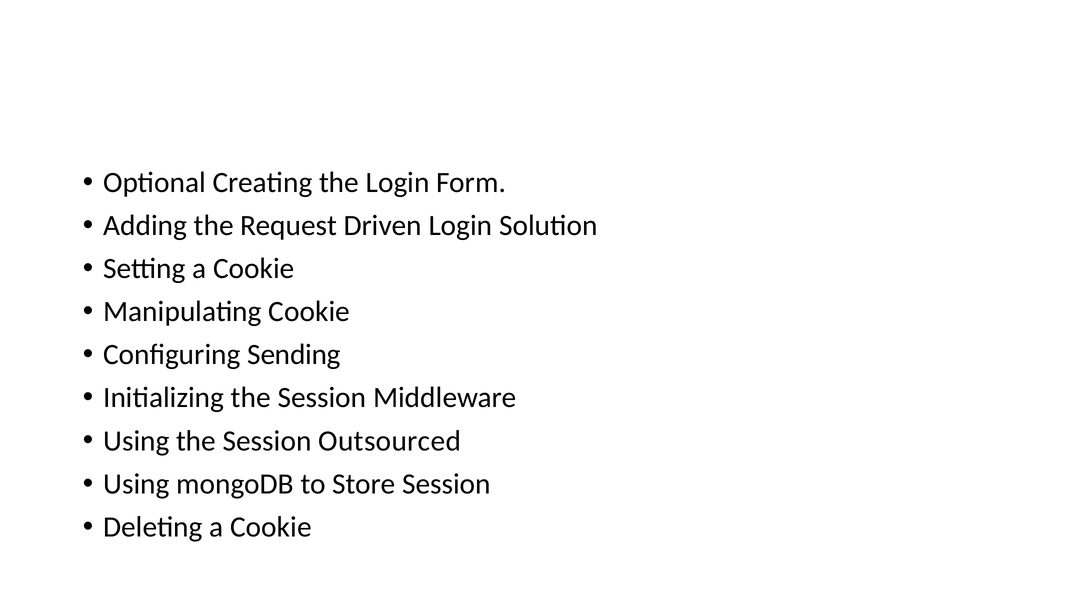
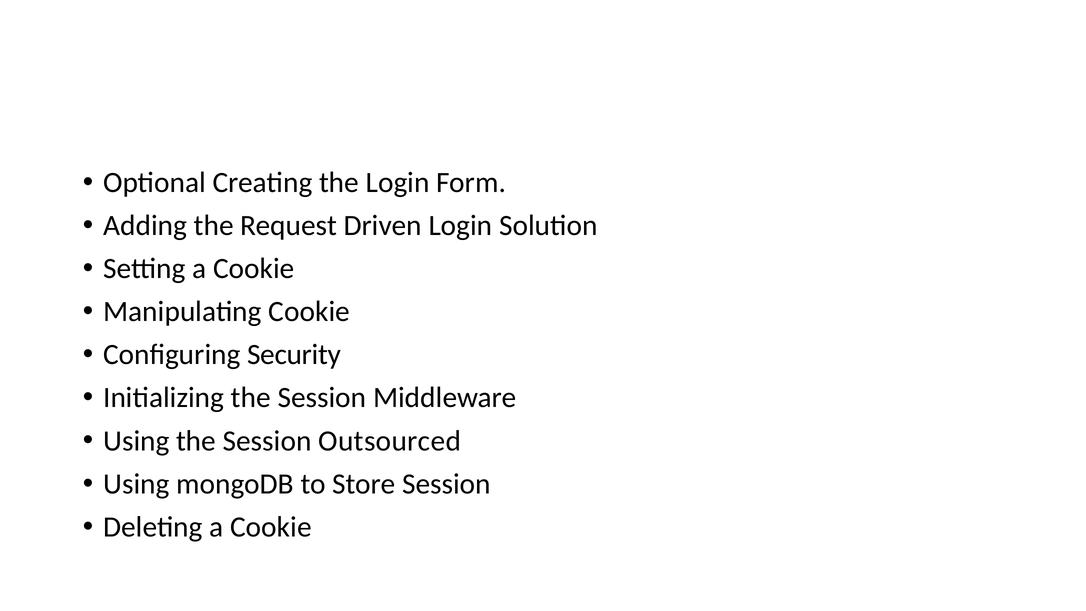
Sending: Sending -> Security
